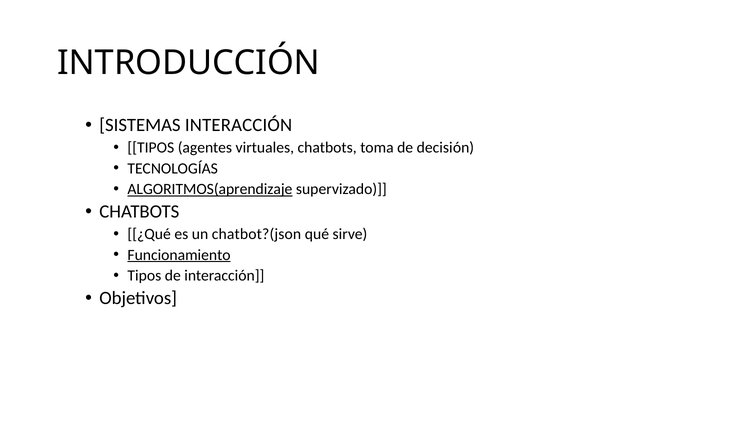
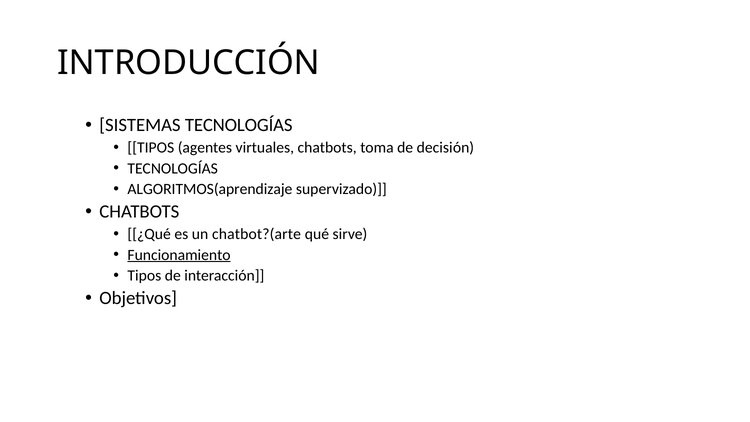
SISTEMAS INTERACCIÓN: INTERACCIÓN -> TECNOLOGÍAS
ALGORITMOS(aprendizaje underline: present -> none
chatbot?(json: chatbot?(json -> chatbot?(arte
